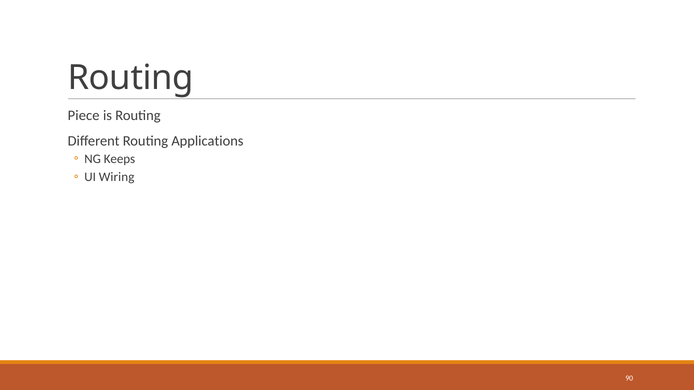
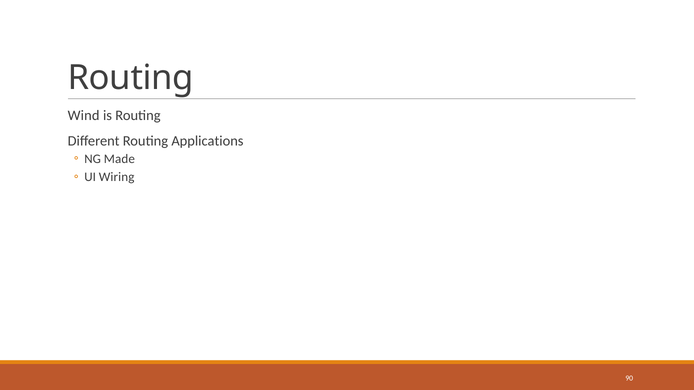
Piece: Piece -> Wind
Keeps: Keeps -> Made
